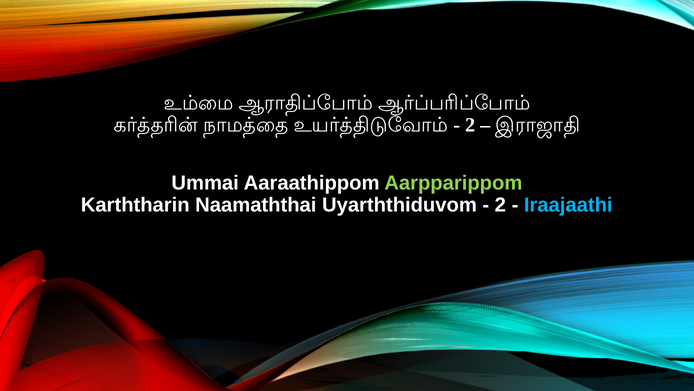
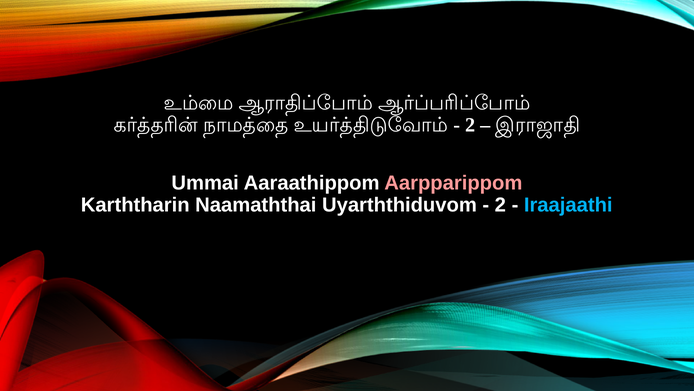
Aarpparippom colour: light green -> pink
